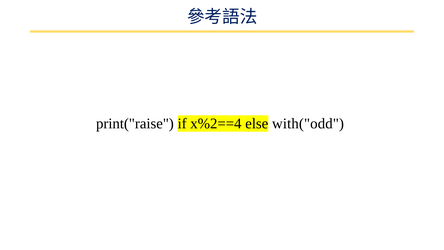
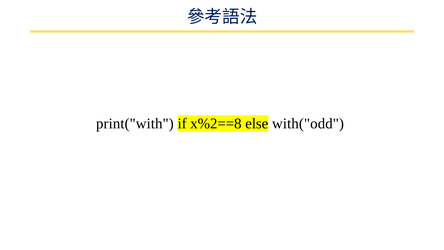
print("raise: print("raise -> print("with
x%2==4: x%2==4 -> x%2==8
